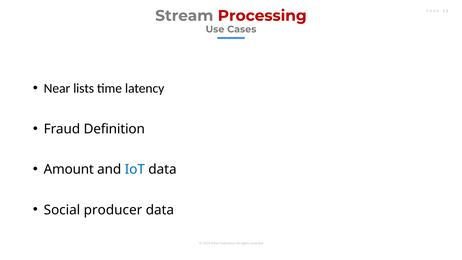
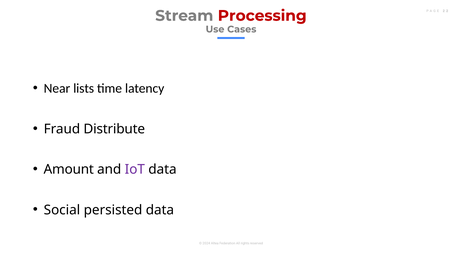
Definition: Definition -> Distribute
IoT colour: blue -> purple
producer: producer -> persisted
